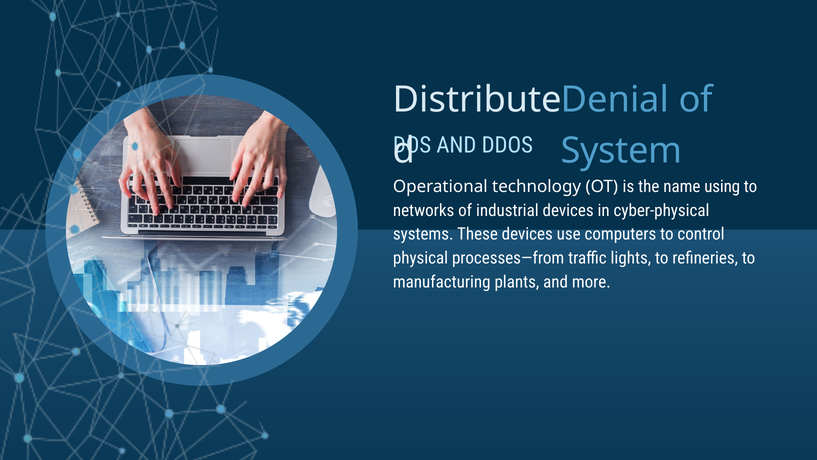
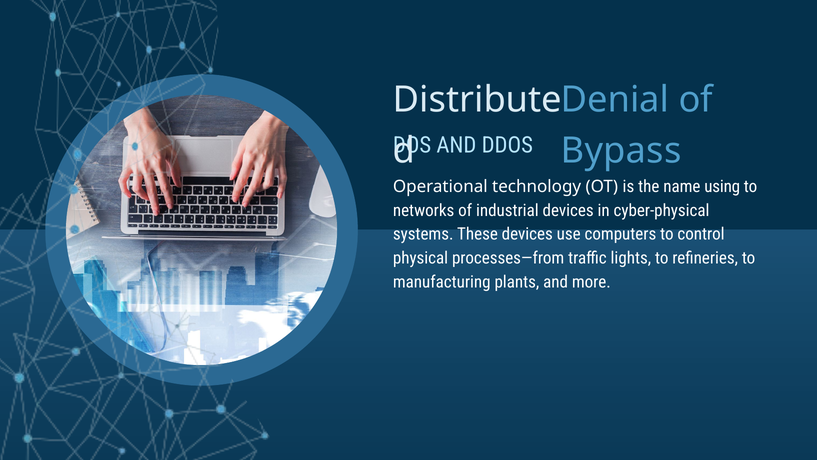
System: System -> Bypass
